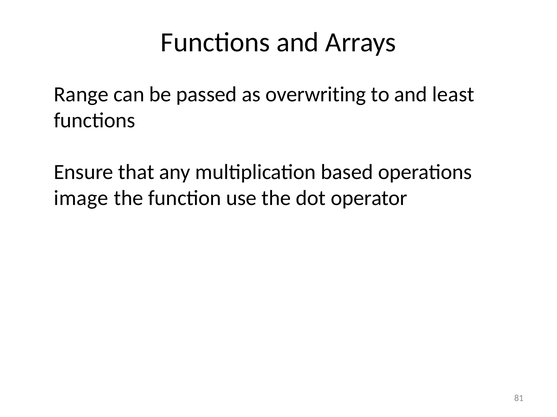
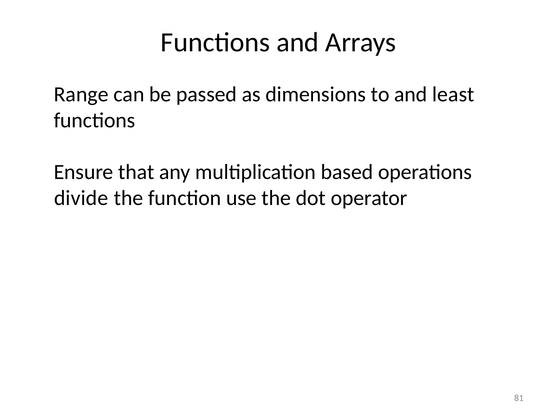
overwriting: overwriting -> dimensions
image: image -> divide
